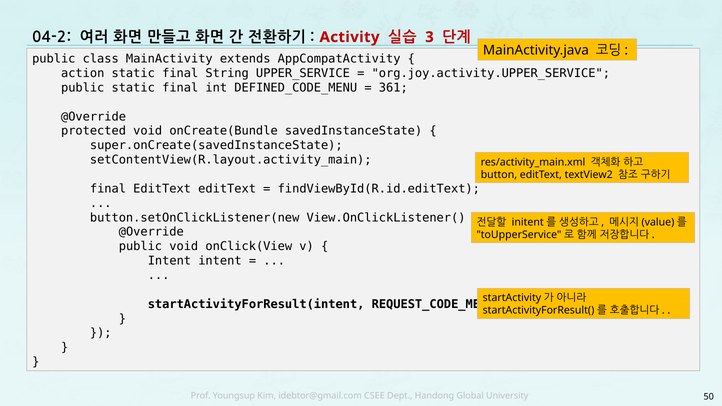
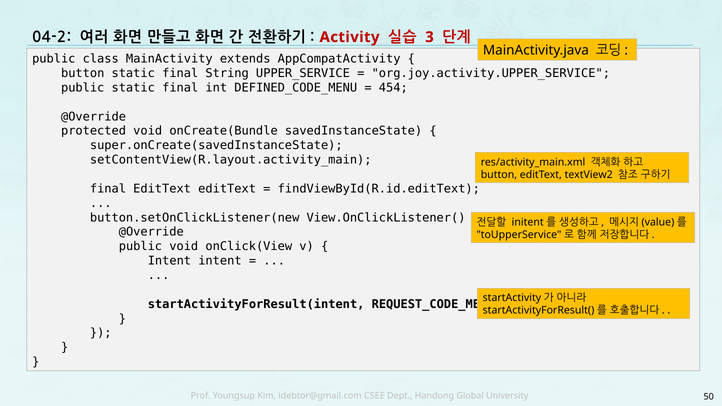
action at (83, 73): action -> button
361: 361 -> 454
